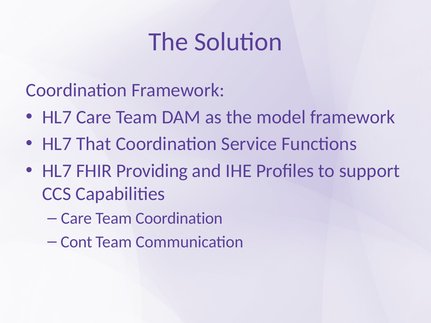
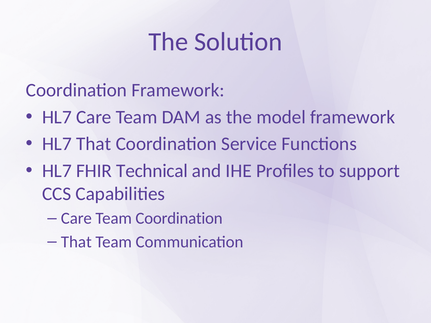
Providing: Providing -> Technical
Cont at (76, 242): Cont -> That
